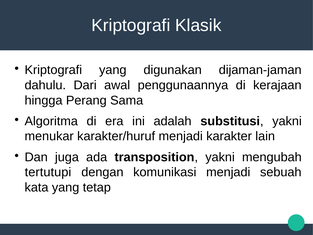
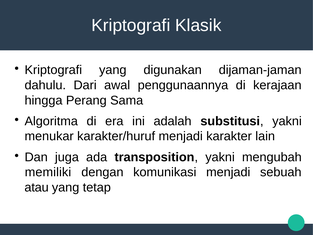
tertutupi: tertutupi -> memiliki
kata: kata -> atau
